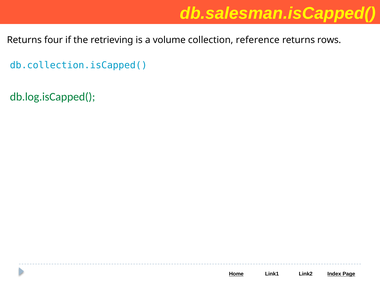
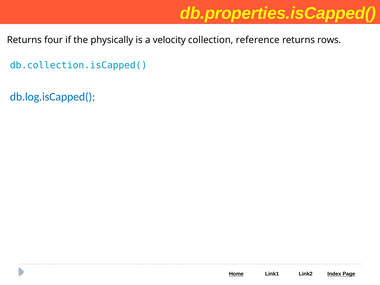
db.salesman.isCapped(: db.salesman.isCapped( -> db.properties.isCapped(
retrieving: retrieving -> physically
volume: volume -> velocity
db.log.isCapped( colour: green -> blue
